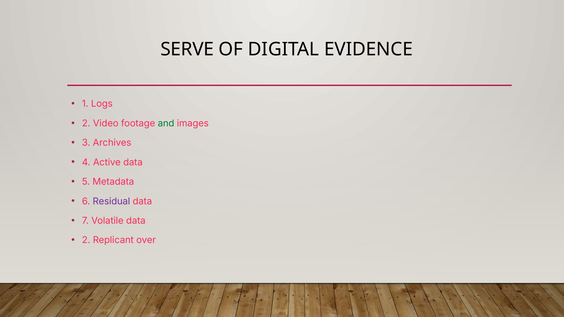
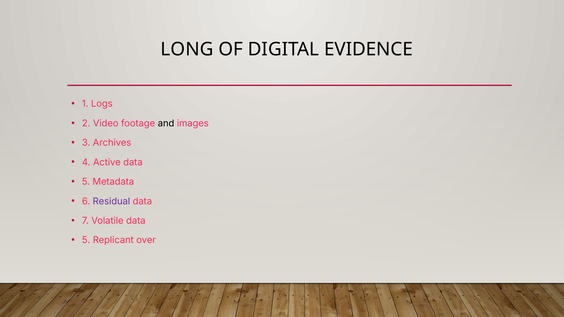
SERVE: SERVE -> LONG
and colour: green -> black
2 at (86, 240): 2 -> 5
